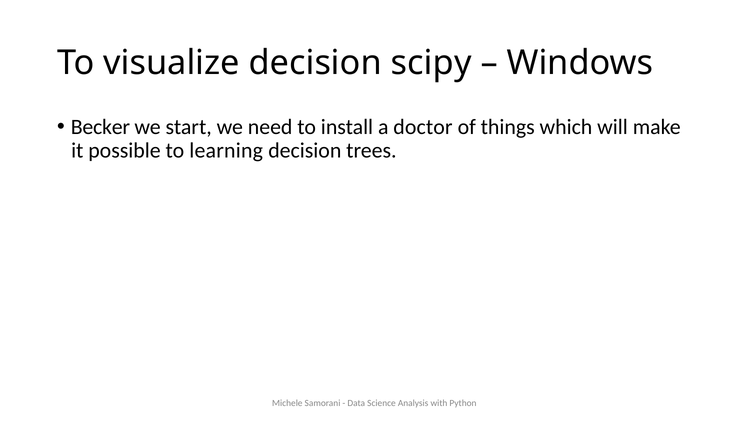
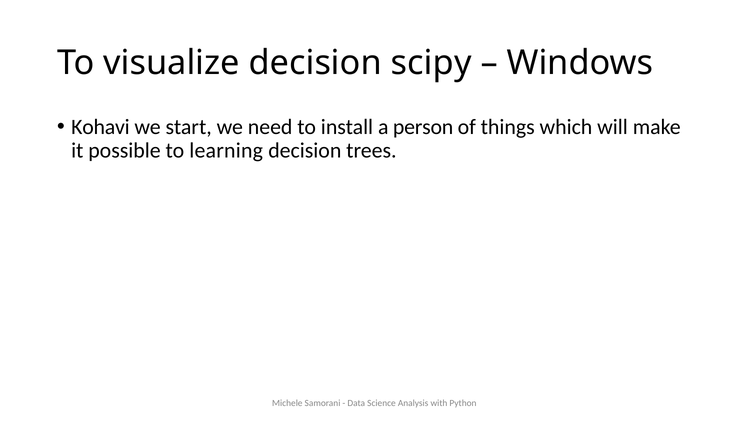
Becker: Becker -> Kohavi
doctor: doctor -> person
